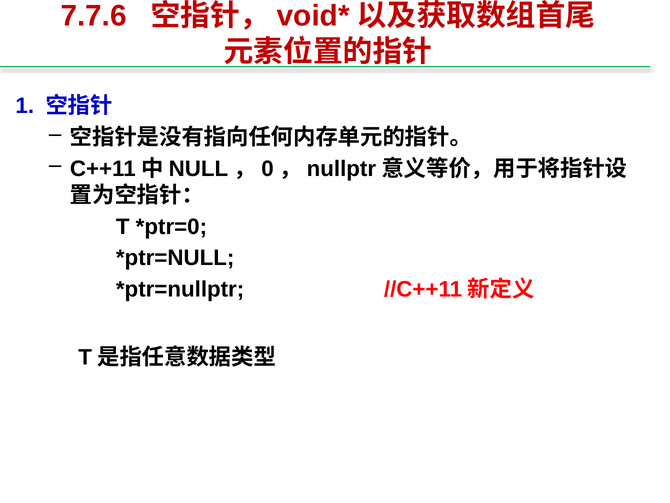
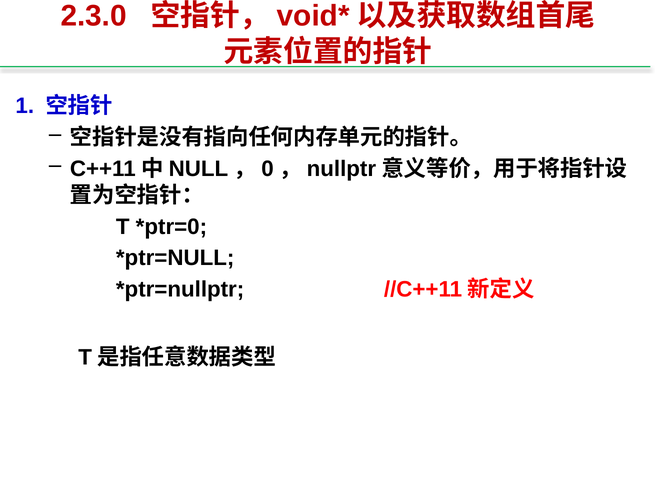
7.7.6: 7.7.6 -> 2.3.0
